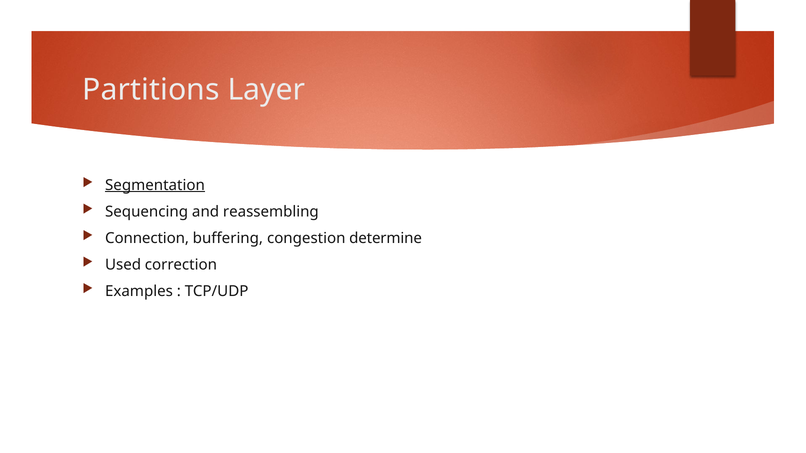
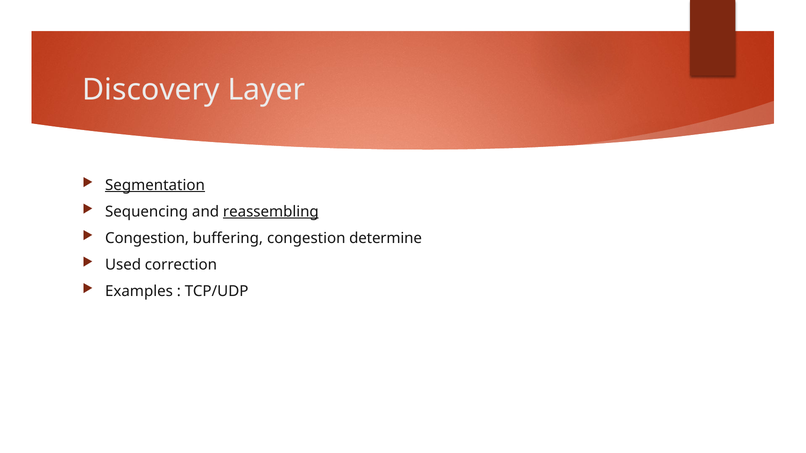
Partitions: Partitions -> Discovery
reassembling underline: none -> present
Connection at (147, 238): Connection -> Congestion
